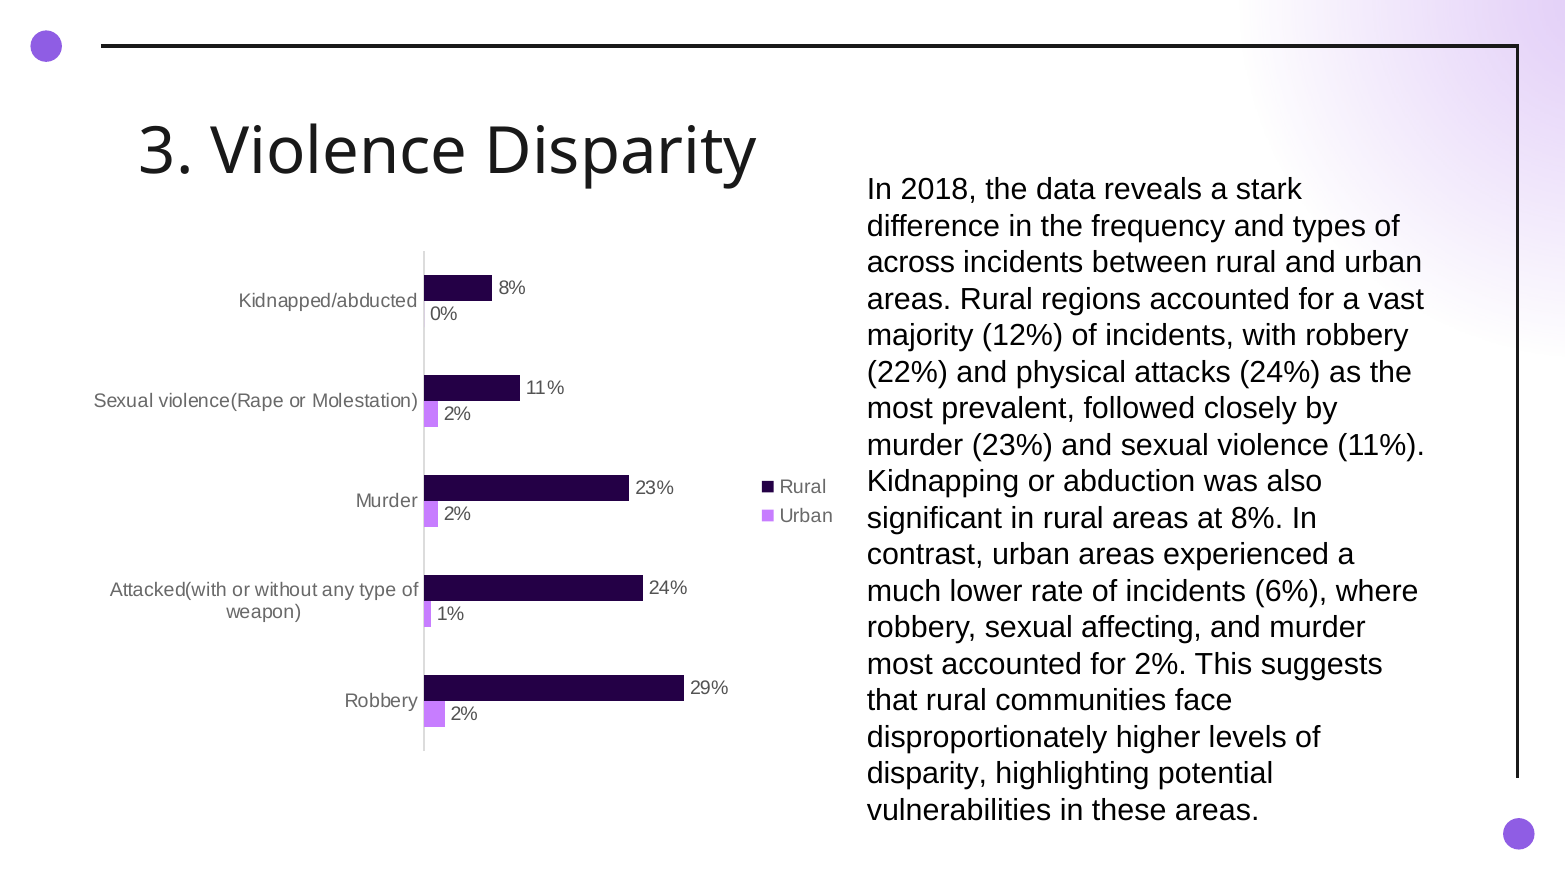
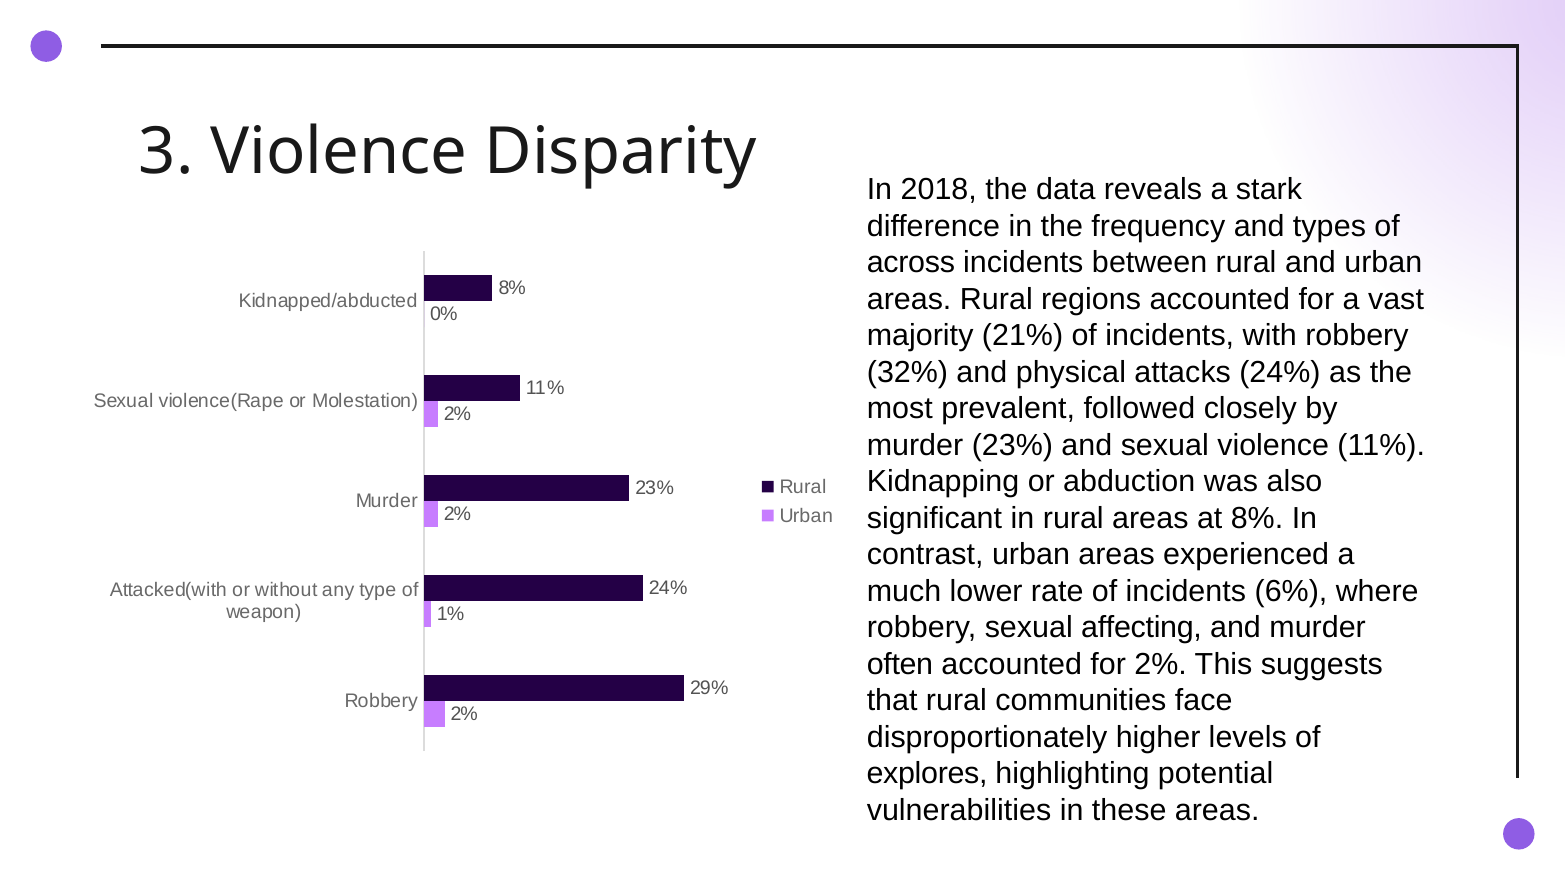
12%: 12% -> 21%
22%: 22% -> 32%
most at (900, 665): most -> often
disparity at (927, 774): disparity -> explores
